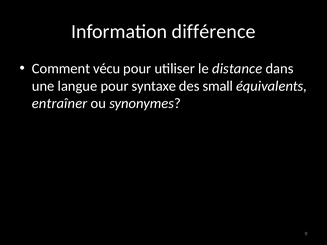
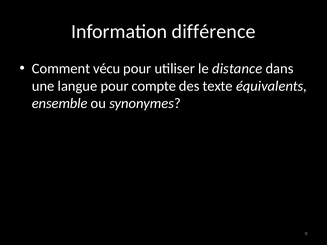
syntaxe: syntaxe -> compte
small: small -> texte
entraîner: entraîner -> ensemble
